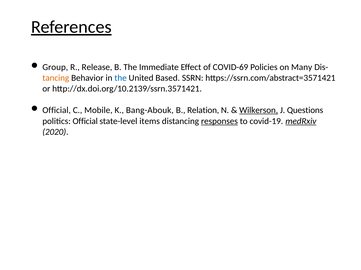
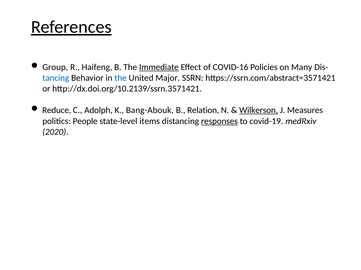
Release: Release -> Haifeng
Immediate underline: none -> present
COVID-69: COVID-69 -> COVID-16
tancing colour: orange -> blue
Based: Based -> Major
Official at (57, 111): Official -> Reduce
Mobile: Mobile -> Adolph
Questions: Questions -> Measures
politics Official: Official -> People
medRxiv underline: present -> none
